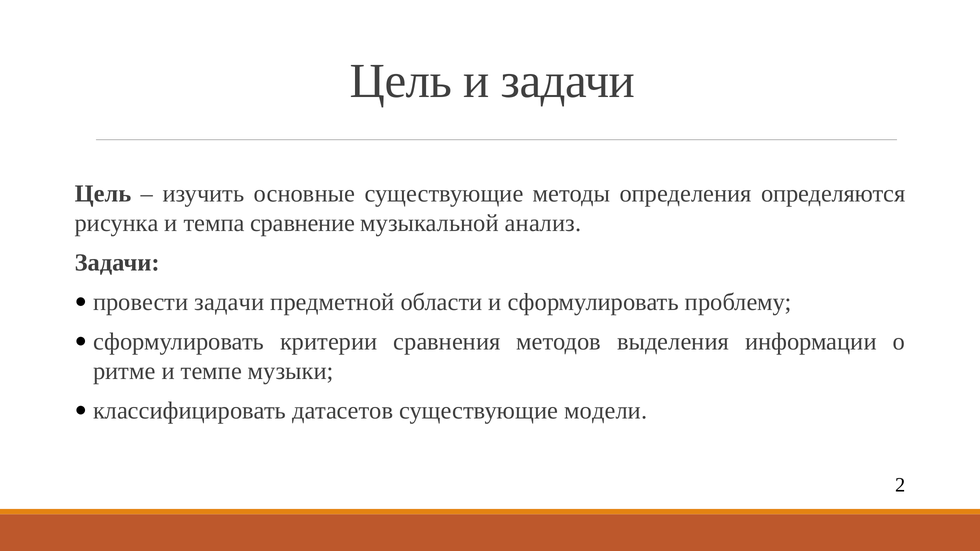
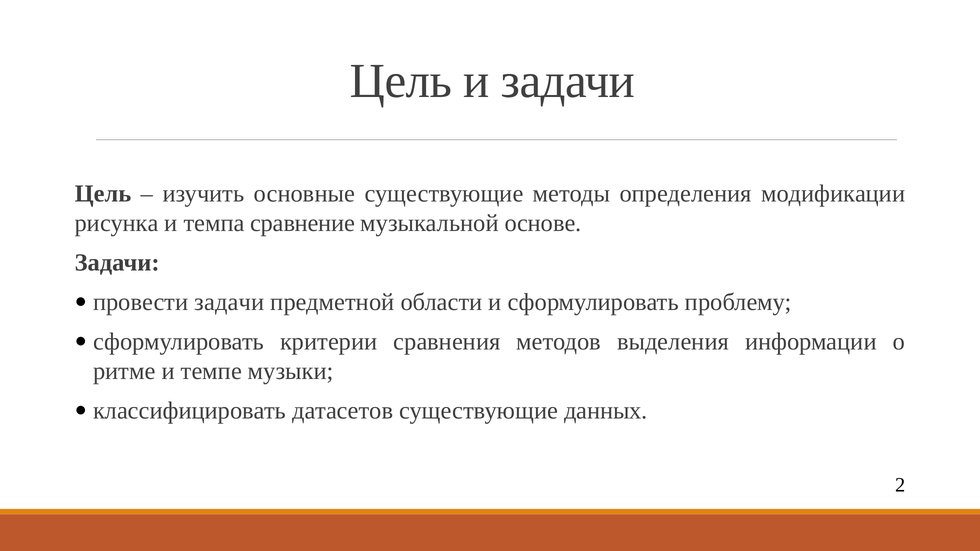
определяются: определяются -> модификации
анализ: анализ -> основе
модели: модели -> данных
